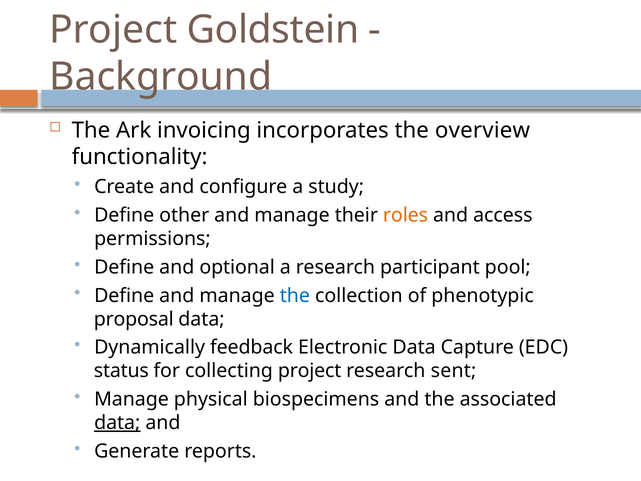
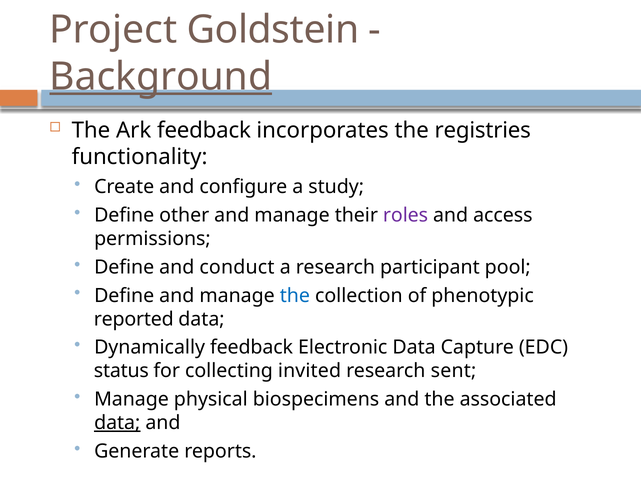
Background underline: none -> present
Ark invoicing: invoicing -> feedback
overview: overview -> registries
roles colour: orange -> purple
optional: optional -> conduct
proposal: proposal -> reported
collecting project: project -> invited
